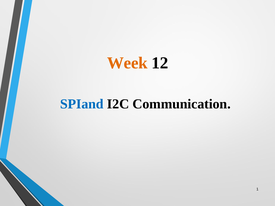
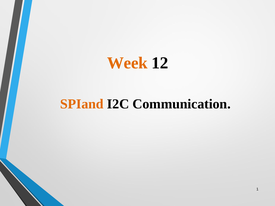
SPIand colour: blue -> orange
